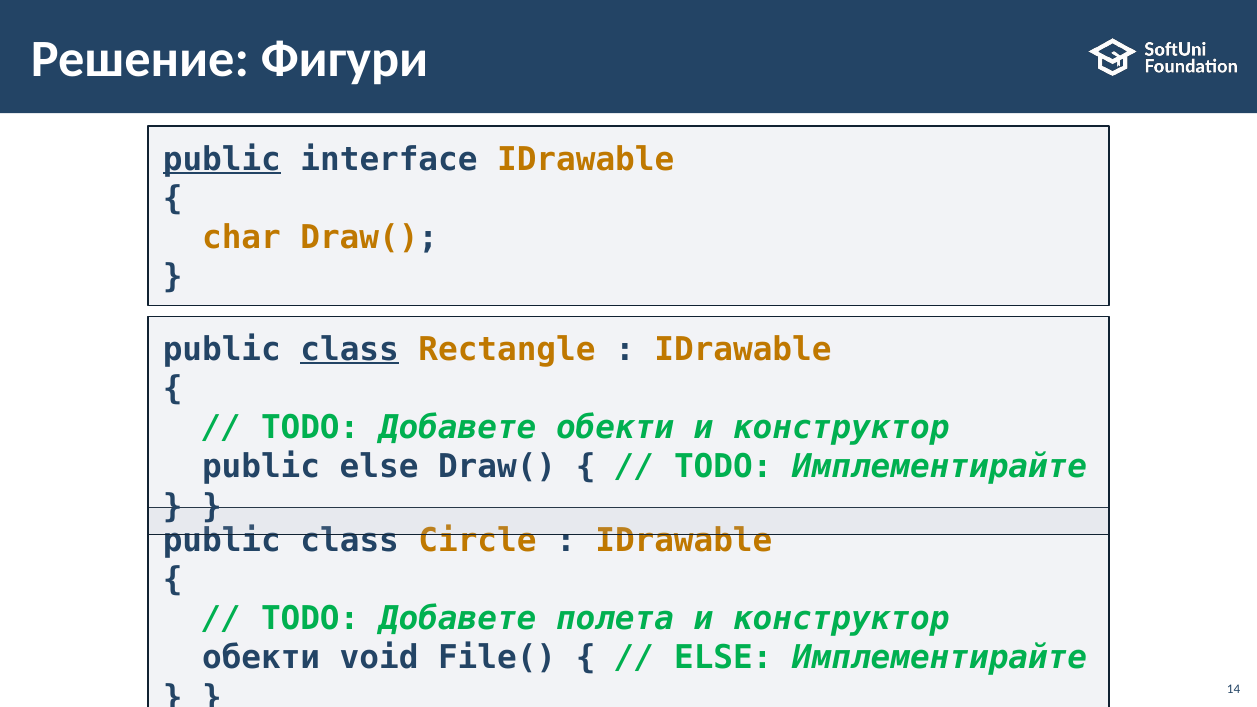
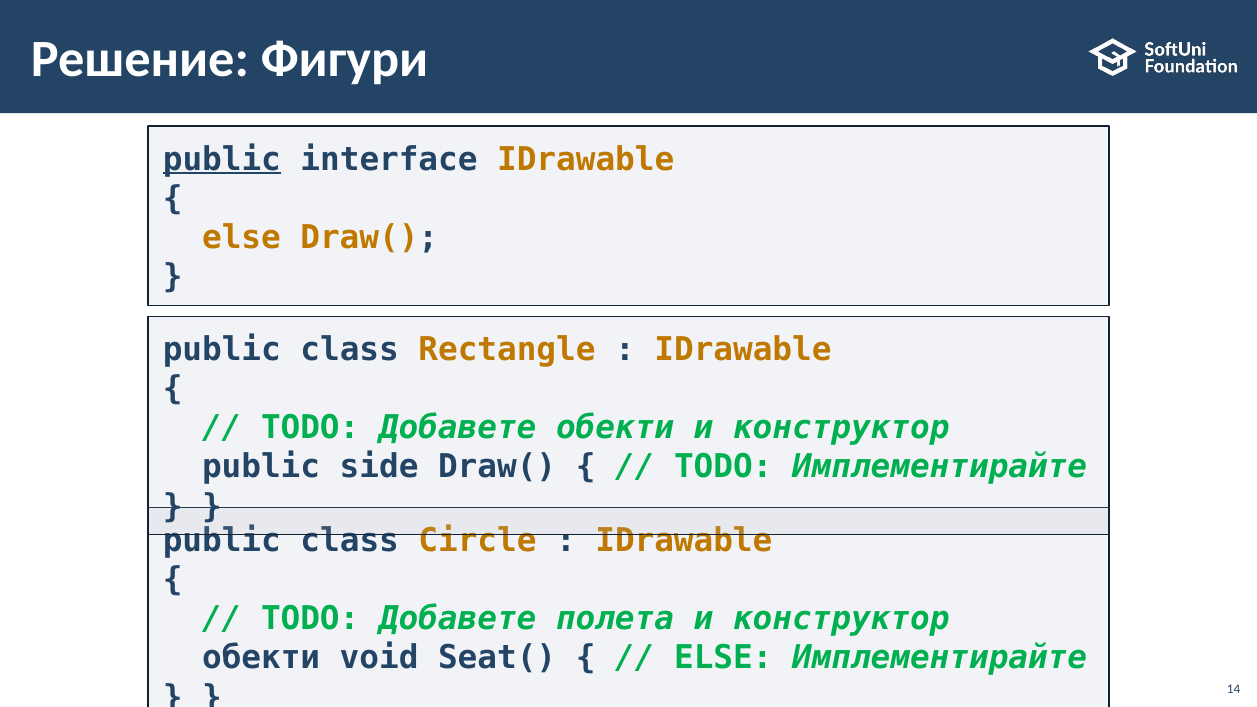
char at (241, 238): char -> else
class at (350, 349) underline: present -> none
public else: else -> side
File(: File( -> Seat(
